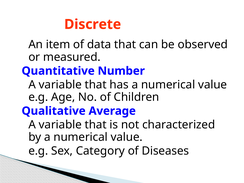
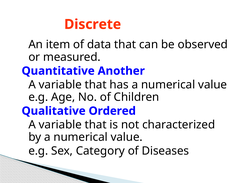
Number: Number -> Another
Average: Average -> Ordered
